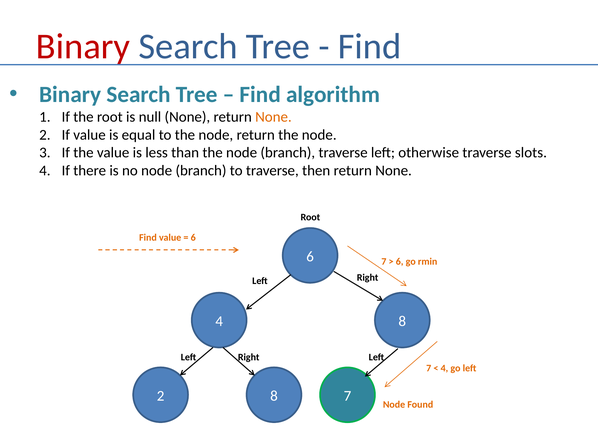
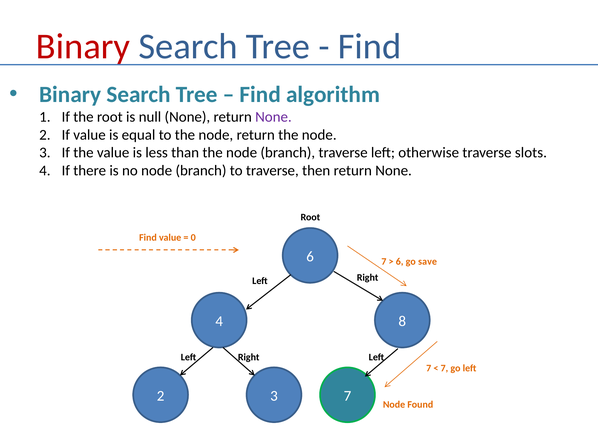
None at (273, 117) colour: orange -> purple
6 at (193, 238): 6 -> 0
rmin: rmin -> save
4 at (444, 369): 4 -> 7
2 8: 8 -> 3
